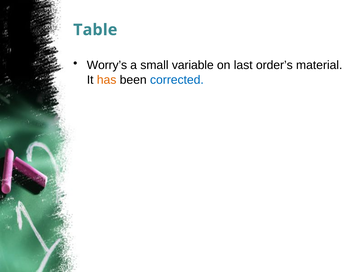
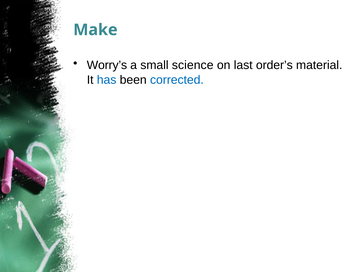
Table: Table -> Make
variable: variable -> science
has colour: orange -> blue
